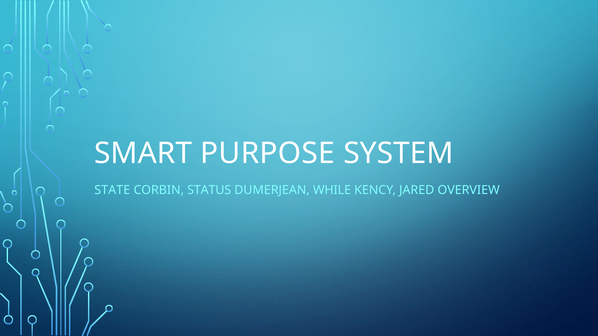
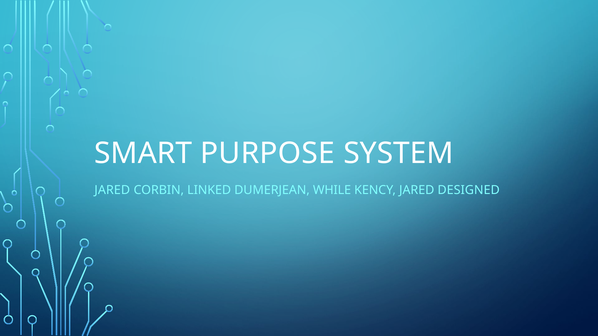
STATE at (112, 190): STATE -> JARED
STATUS: STATUS -> LINKED
OVERVIEW: OVERVIEW -> DESIGNED
